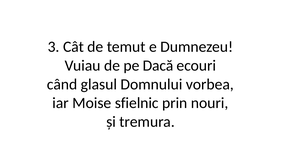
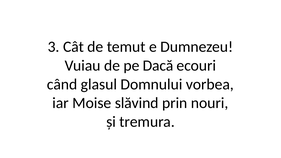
sfielnic: sfielnic -> slăvind
